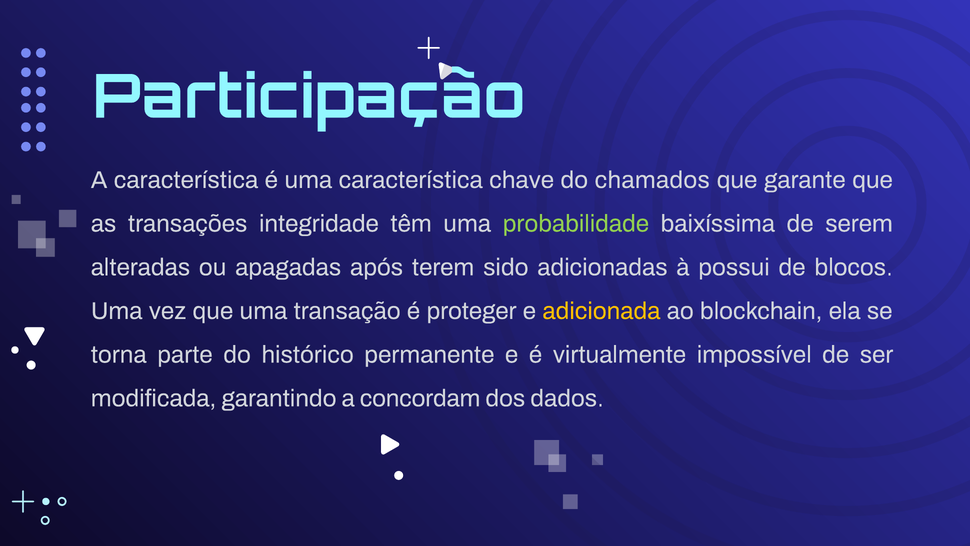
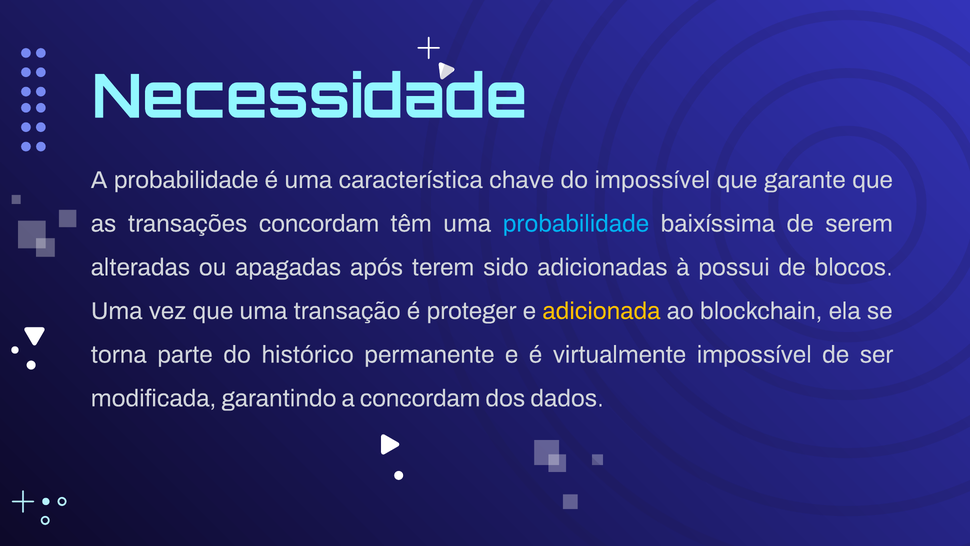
Participação: Participação -> Necessidade
A característica: característica -> probabilidade
do chamados: chamados -> impossível
transações integridade: integridade -> concordam
probabilidade at (576, 223) colour: light green -> light blue
